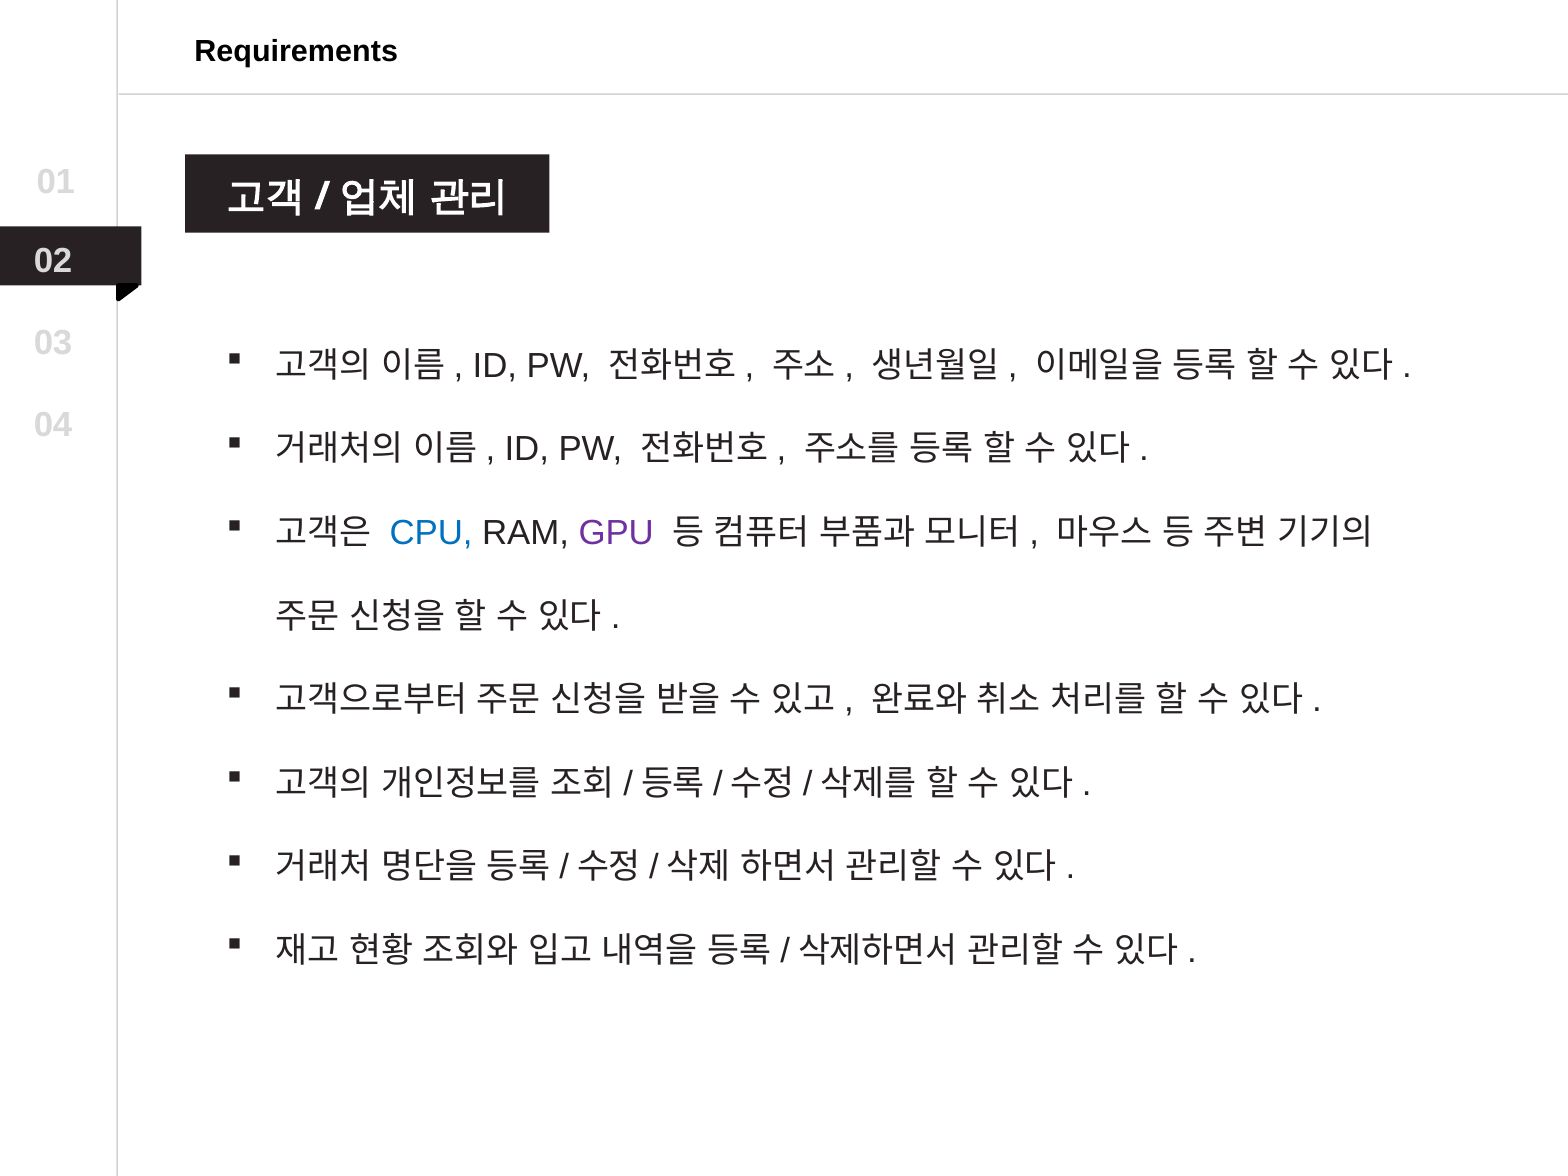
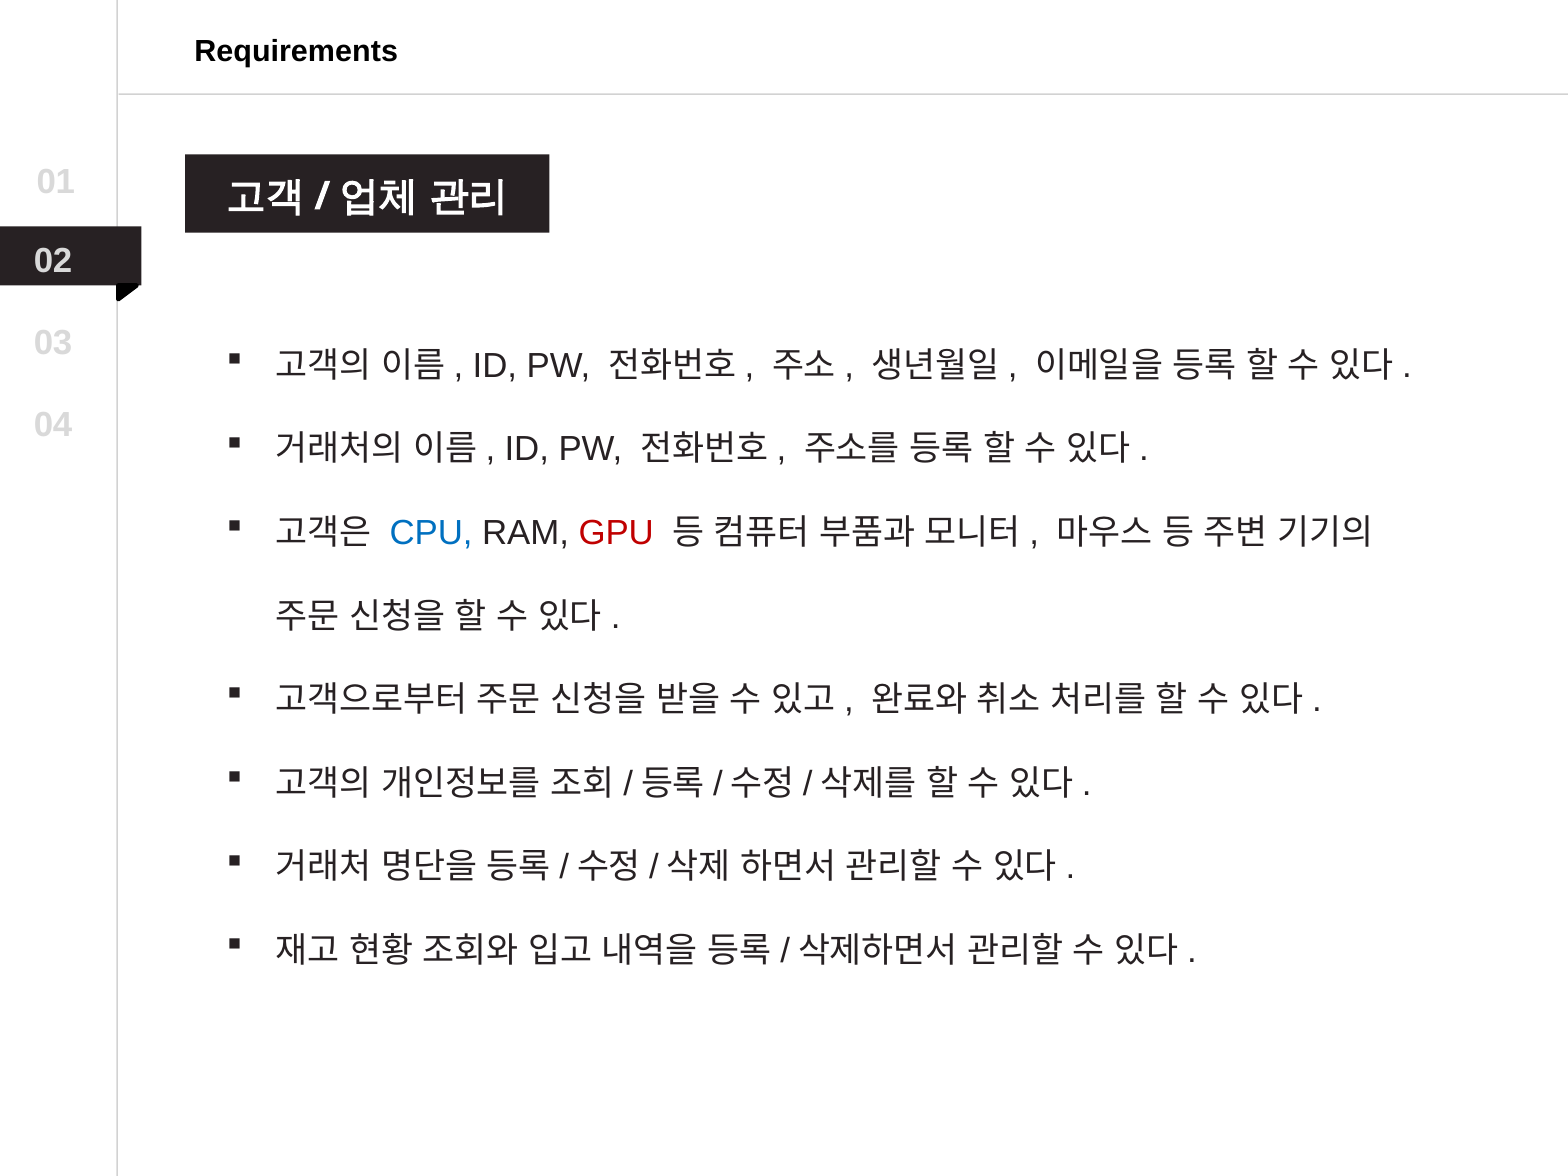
GPU colour: purple -> red
